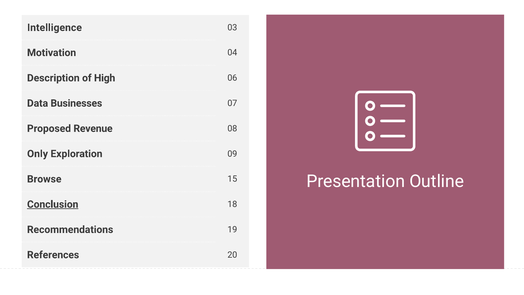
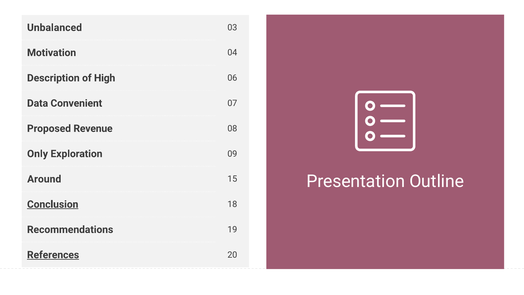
Intelligence: Intelligence -> Unbalanced
Businesses: Businesses -> Convenient
Browse: Browse -> Around
References underline: none -> present
